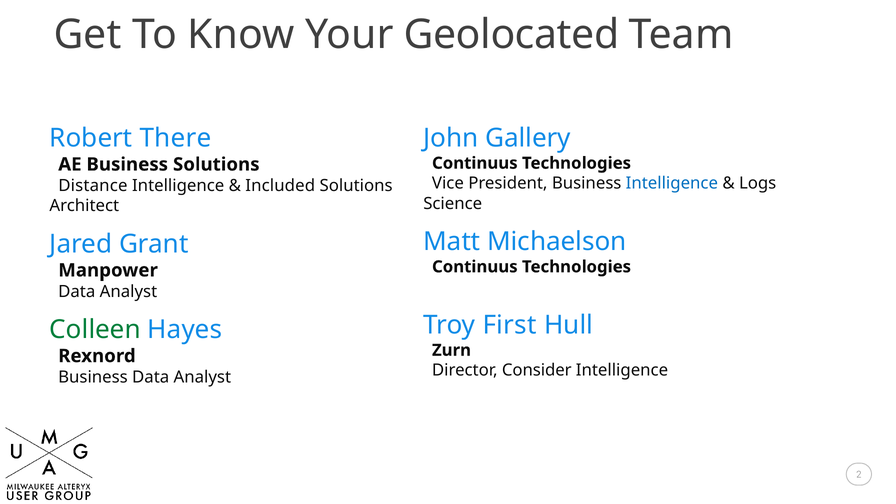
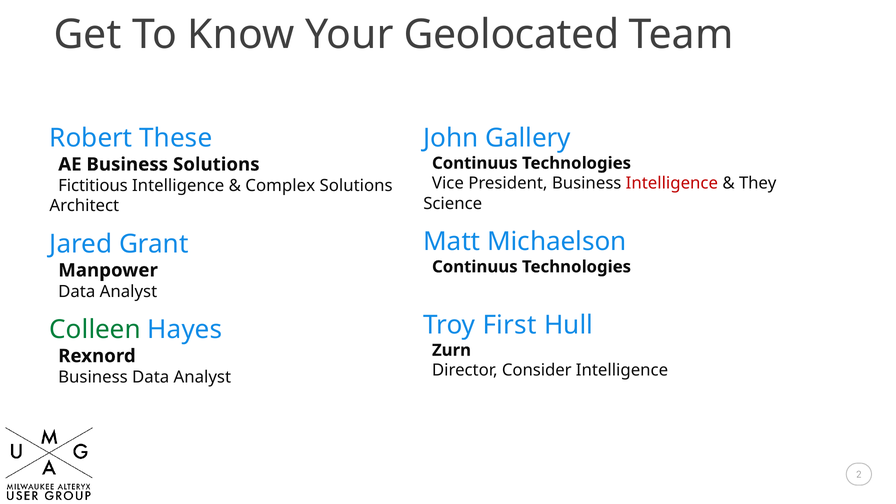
There: There -> These
Intelligence at (672, 183) colour: blue -> red
Logs: Logs -> They
Distance: Distance -> Fictitious
Included: Included -> Complex
